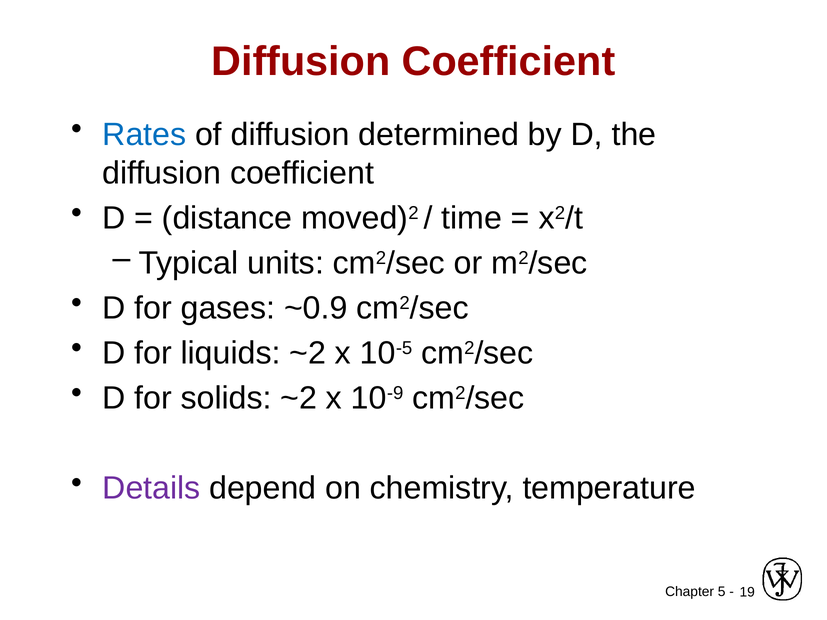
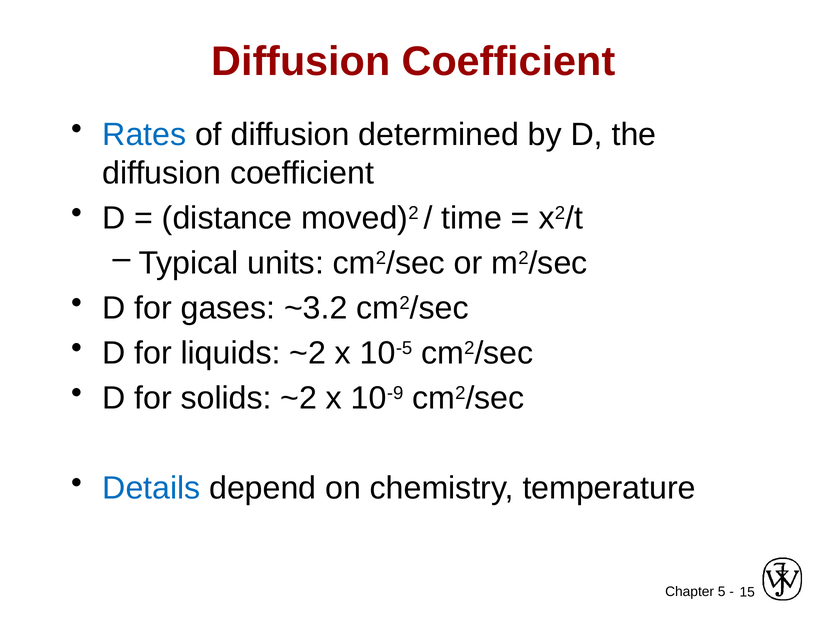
~0.9: ~0.9 -> ~3.2
Details colour: purple -> blue
19: 19 -> 15
